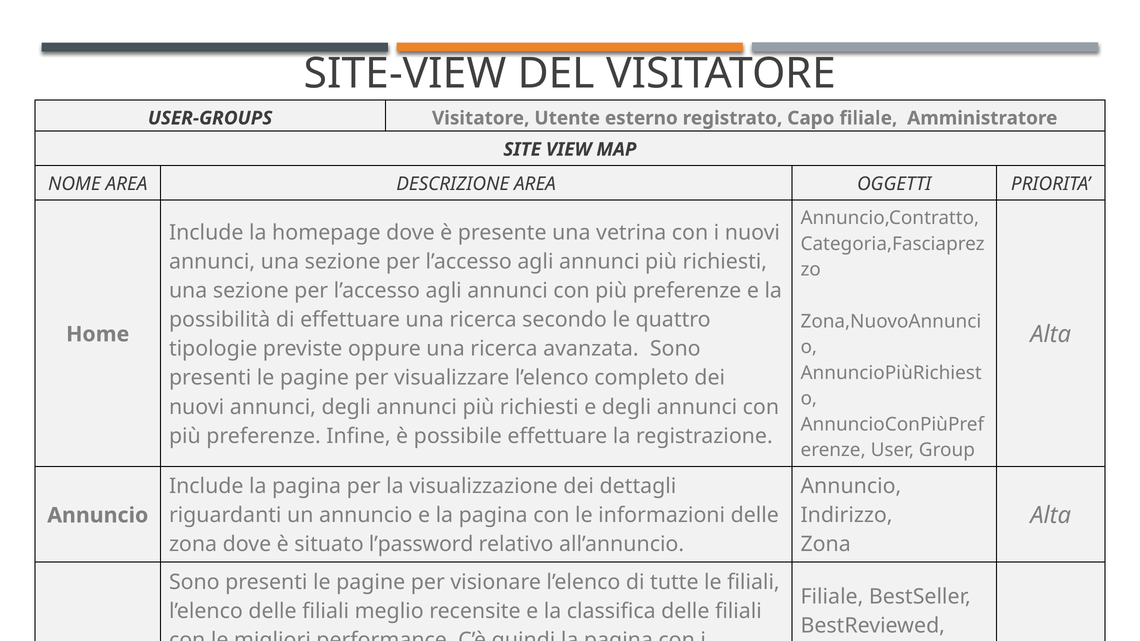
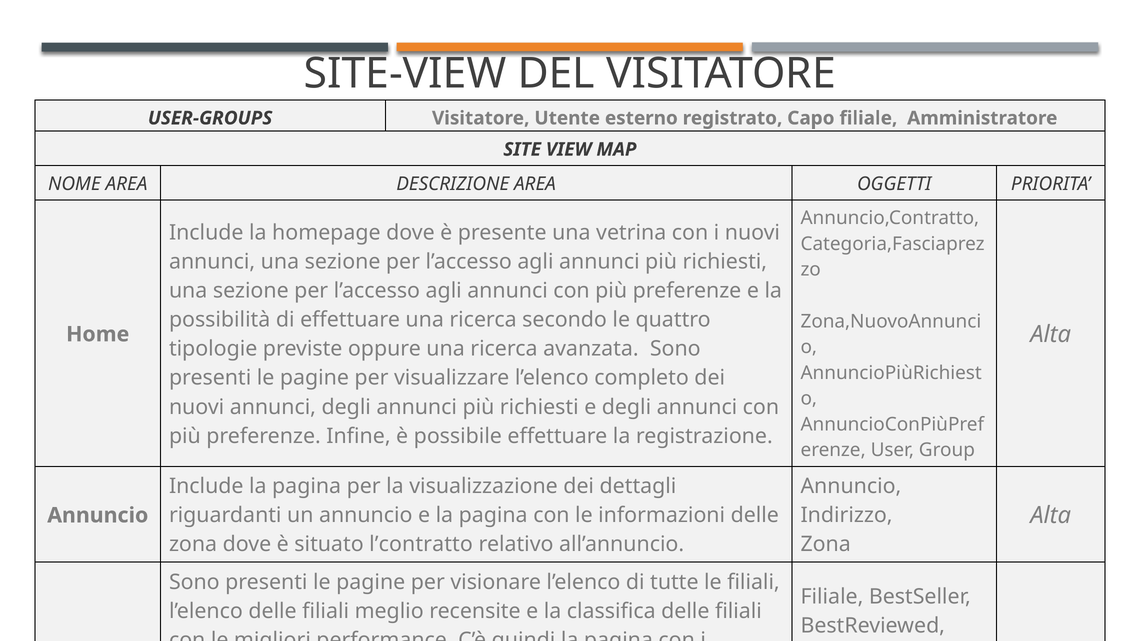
l’password: l’password -> l’contratto
